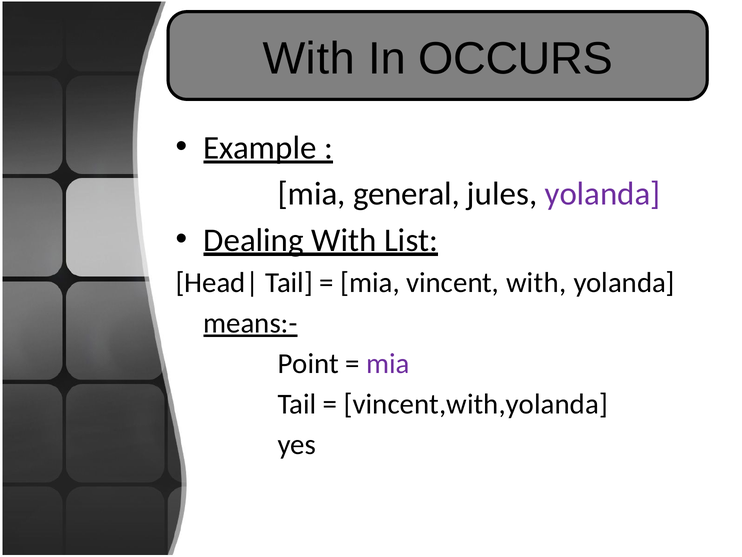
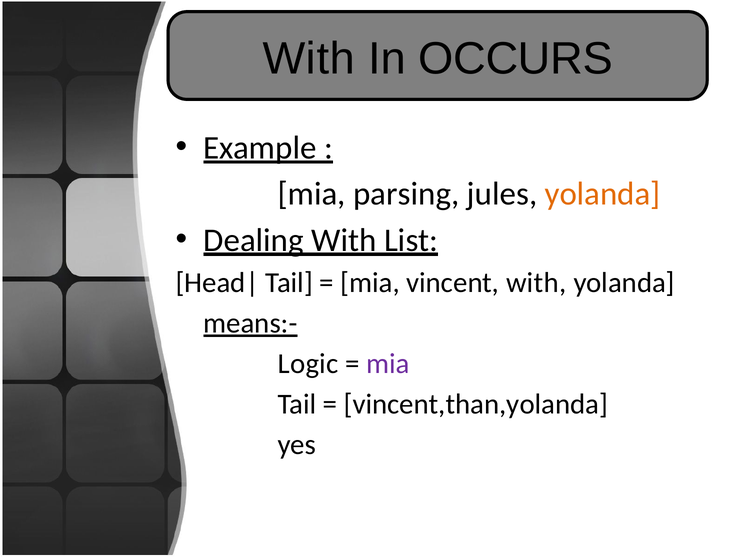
general: general -> parsing
yolanda at (603, 194) colour: purple -> orange
Point: Point -> Logic
vincent,with,yolanda: vincent,with,yolanda -> vincent,than,yolanda
